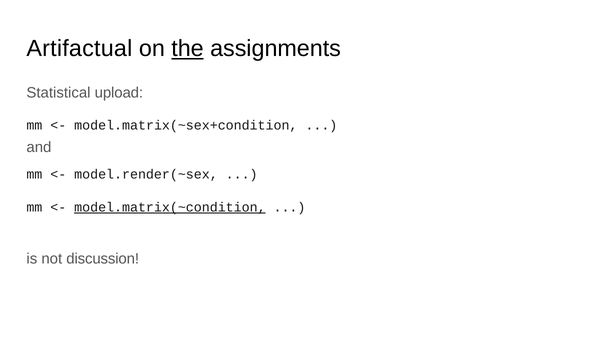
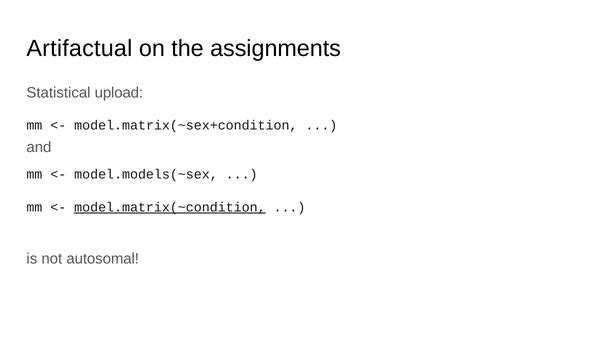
the underline: present -> none
model.render(~sex: model.render(~sex -> model.models(~sex
discussion: discussion -> autosomal
